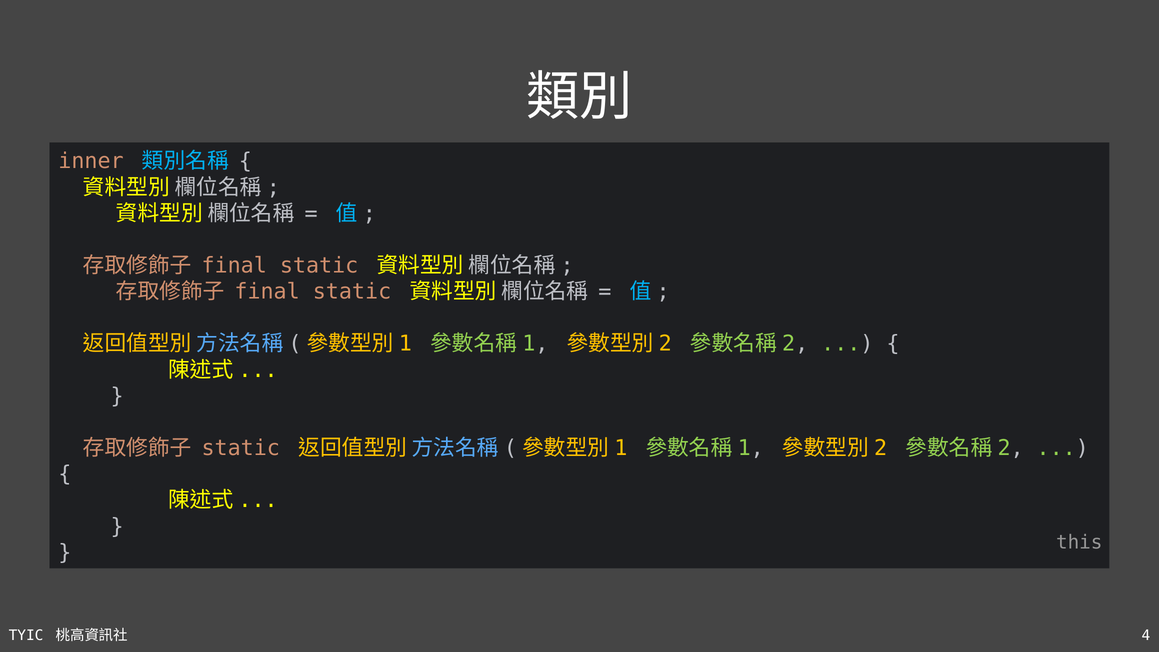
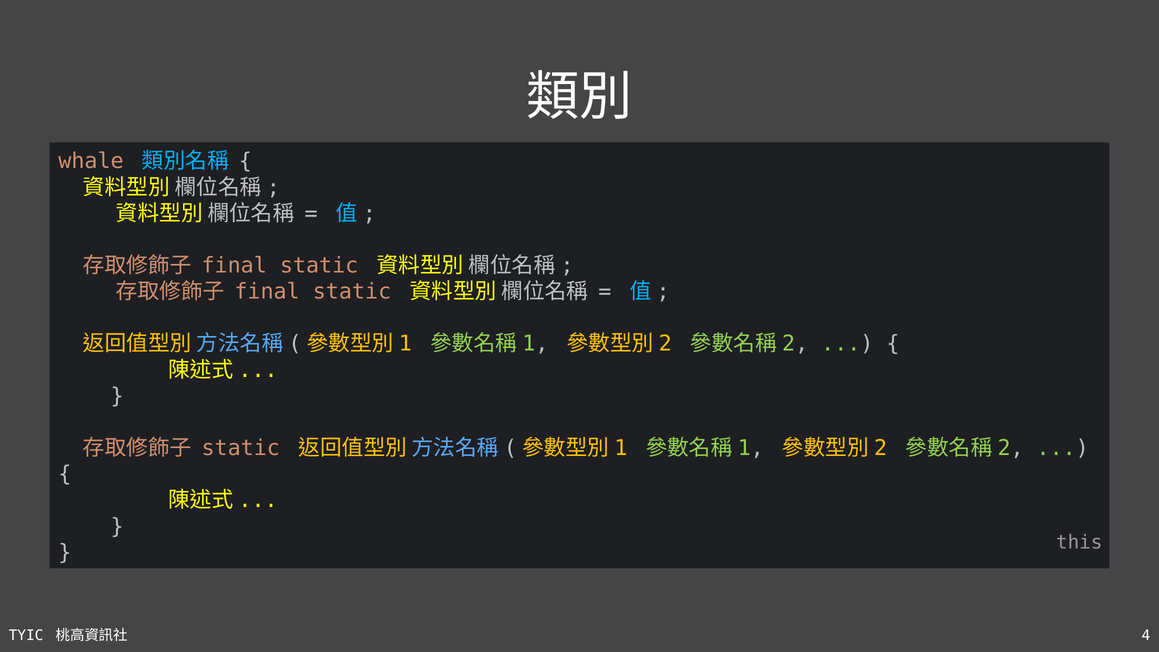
inner: inner -> whale
